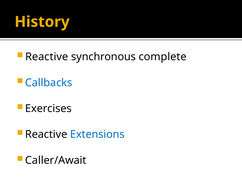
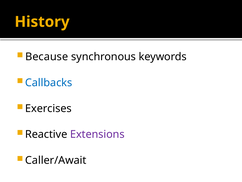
Reactive at (47, 57): Reactive -> Because
complete: complete -> keywords
Extensions colour: blue -> purple
